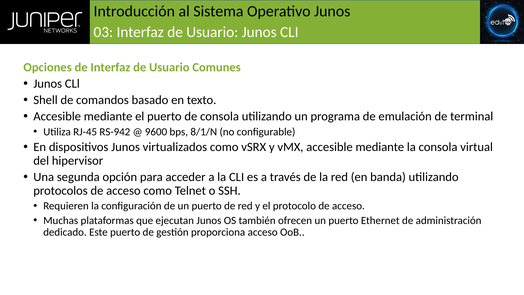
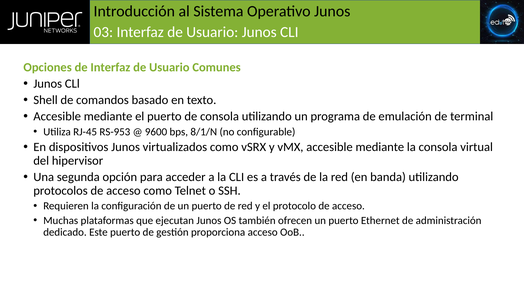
RS-942: RS-942 -> RS-953
